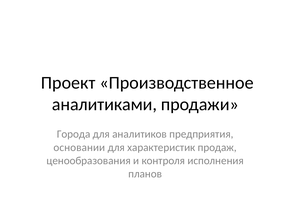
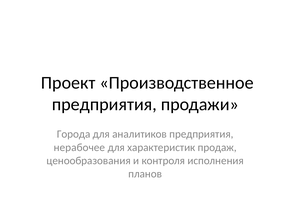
аналитиками at (104, 105): аналитиками -> предприятия
основании: основании -> нерабочее
